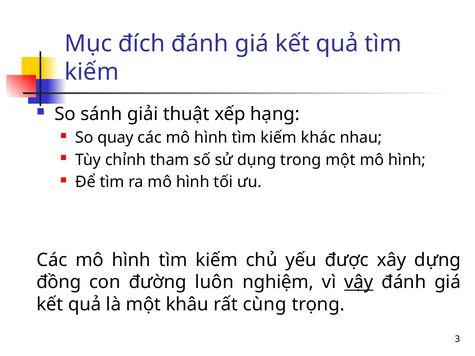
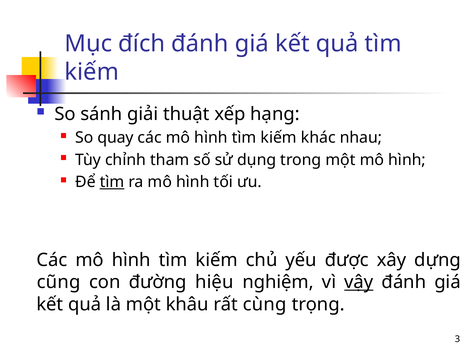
tìm at (112, 182) underline: none -> present
đồng: đồng -> cũng
luôn: luôn -> hiệu
